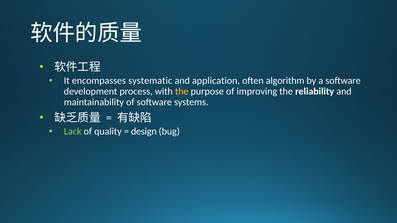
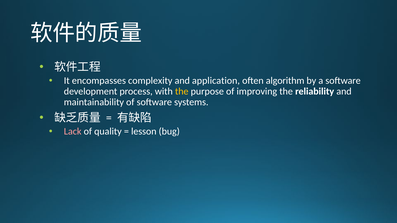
systematic: systematic -> complexity
Lack colour: light green -> pink
design: design -> lesson
